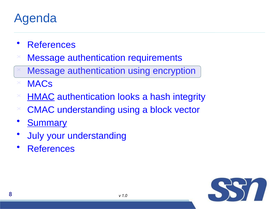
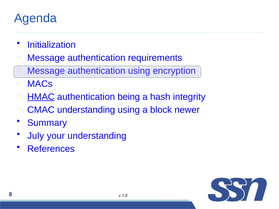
References at (51, 45): References -> Initialization
looks: looks -> being
vector: vector -> newer
Summary underline: present -> none
